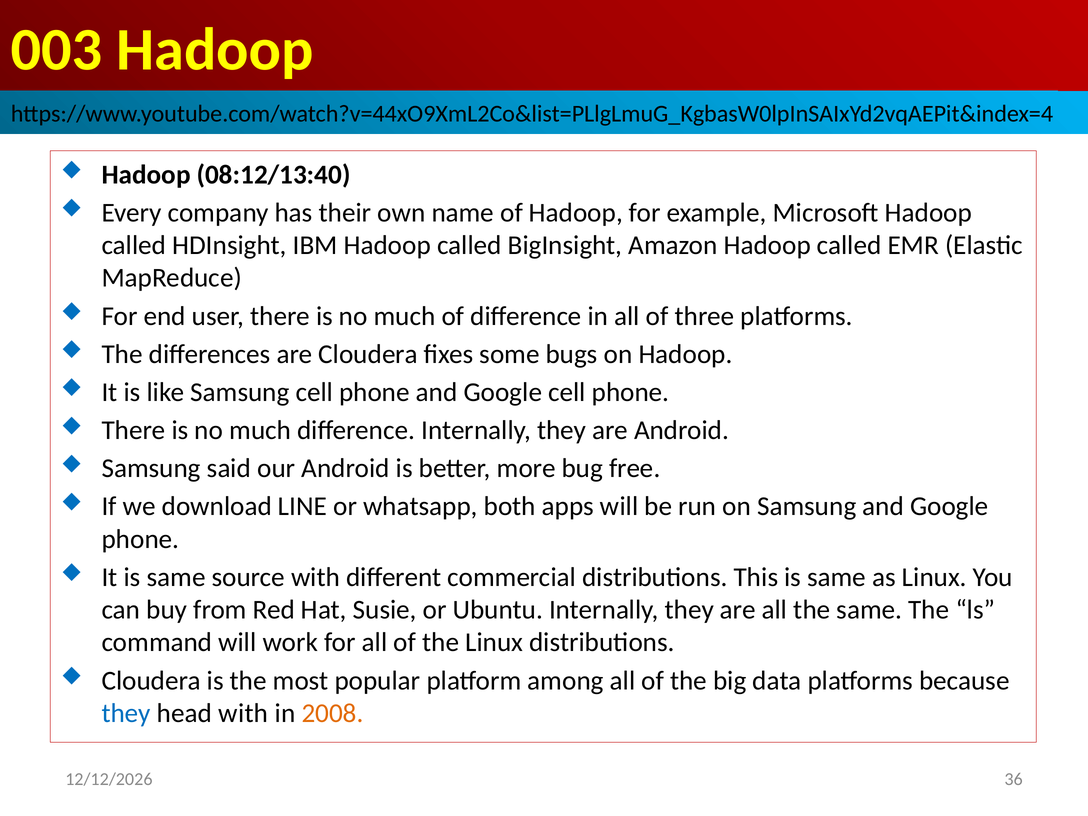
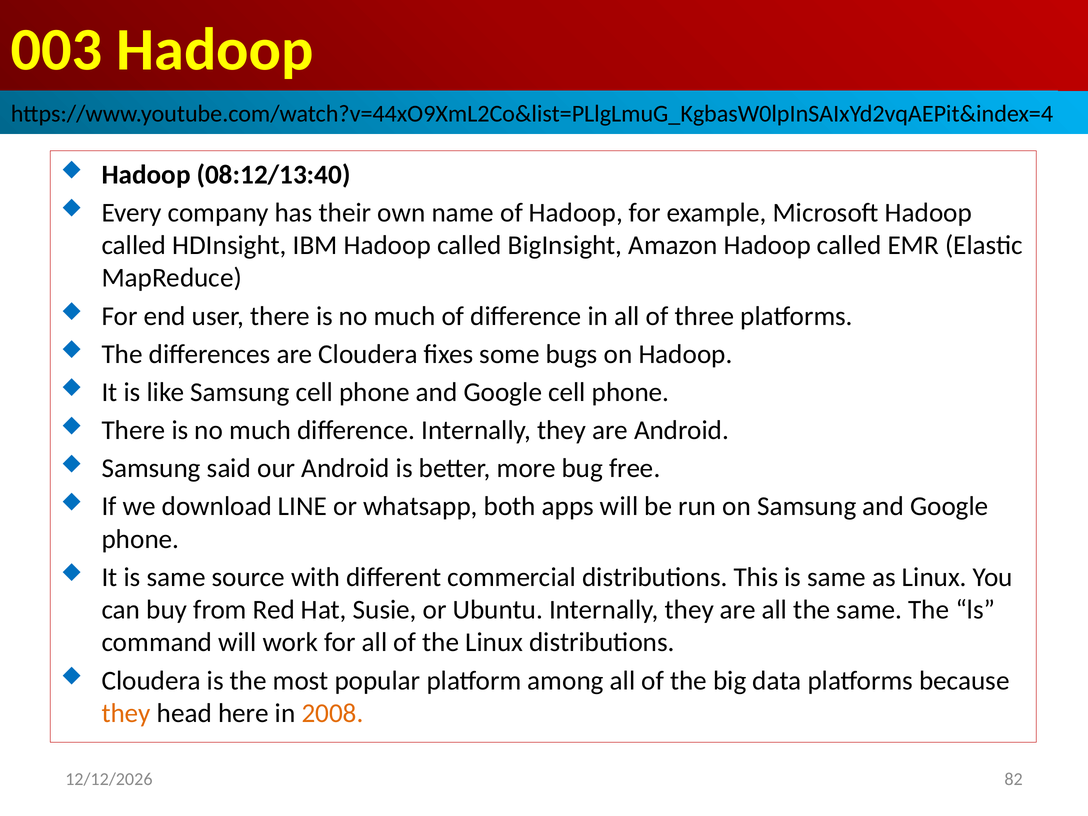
they at (126, 713) colour: blue -> orange
head with: with -> here
36: 36 -> 82
